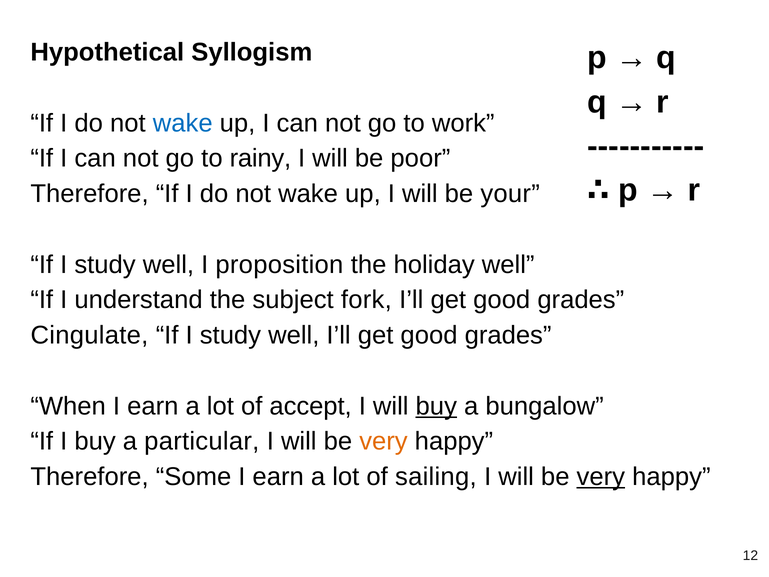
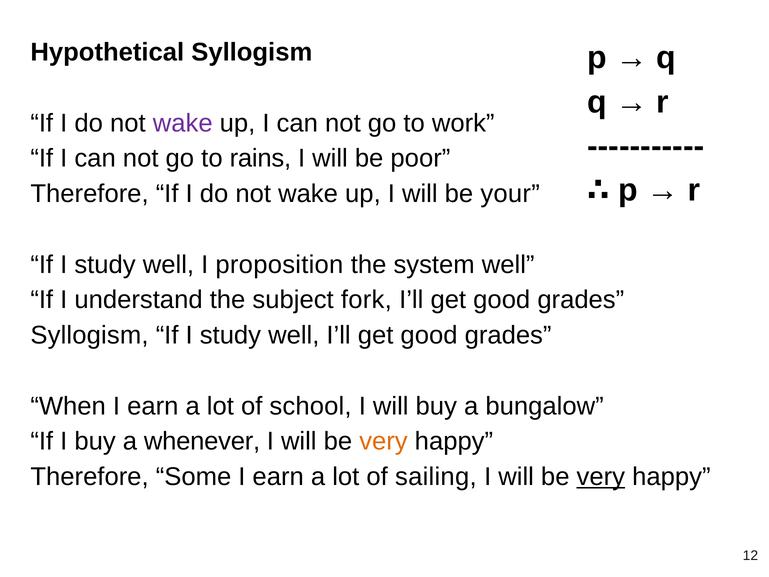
wake at (183, 123) colour: blue -> purple
rainy: rainy -> rains
holiday: holiday -> system
Cingulate at (89, 335): Cingulate -> Syllogism
accept: accept -> school
buy at (436, 406) underline: present -> none
particular: particular -> whenever
